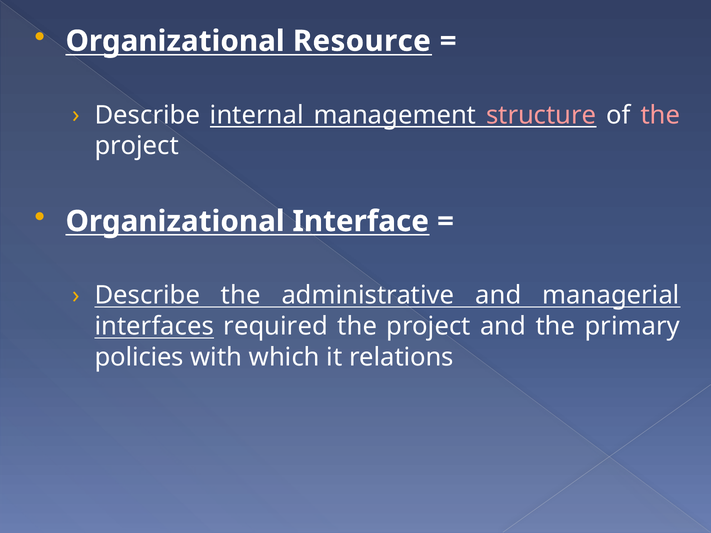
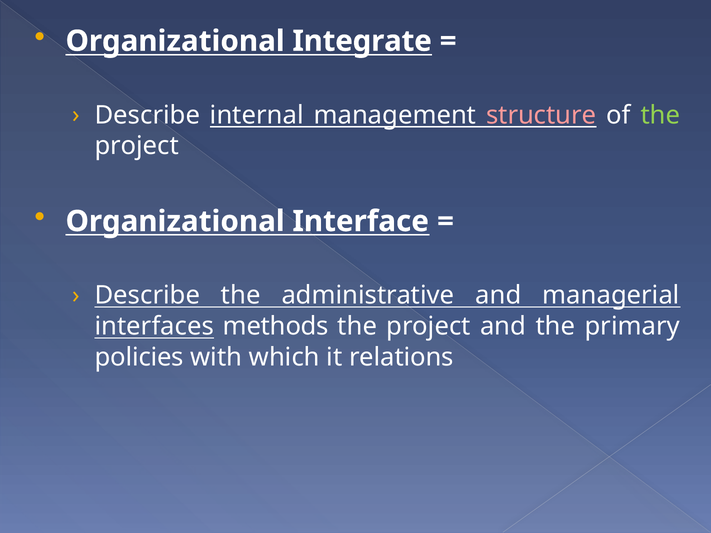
Resource: Resource -> Integrate
the at (660, 115) colour: pink -> light green
required: required -> methods
